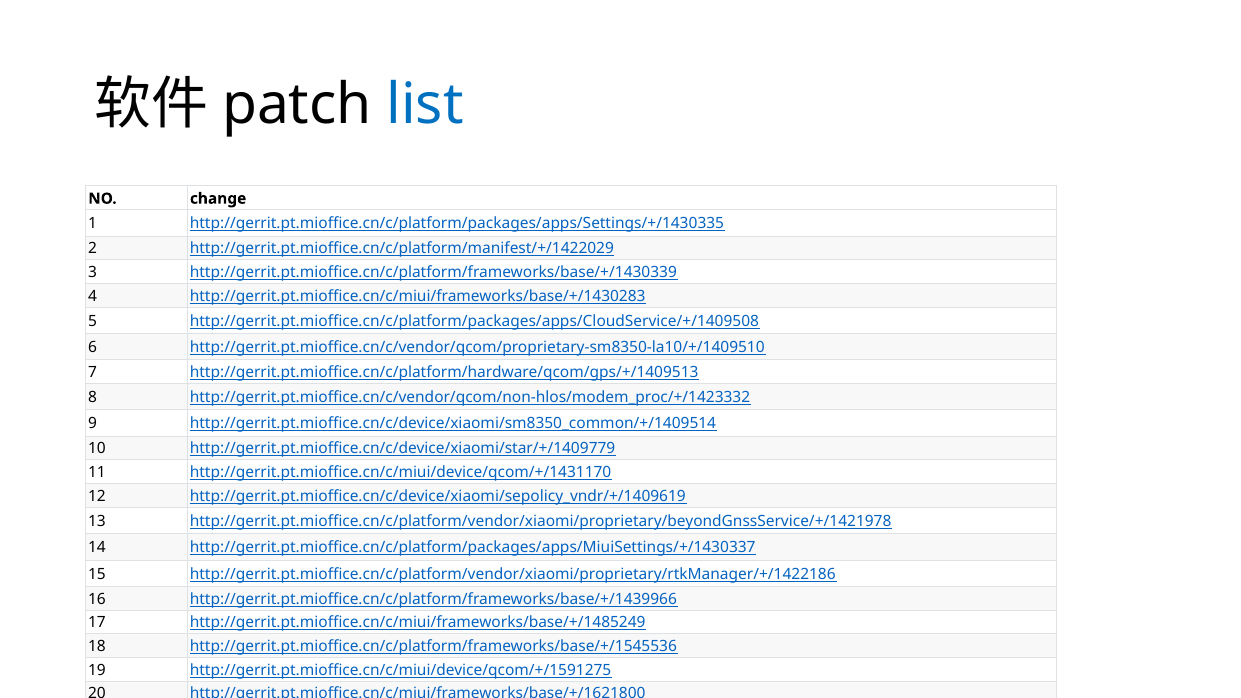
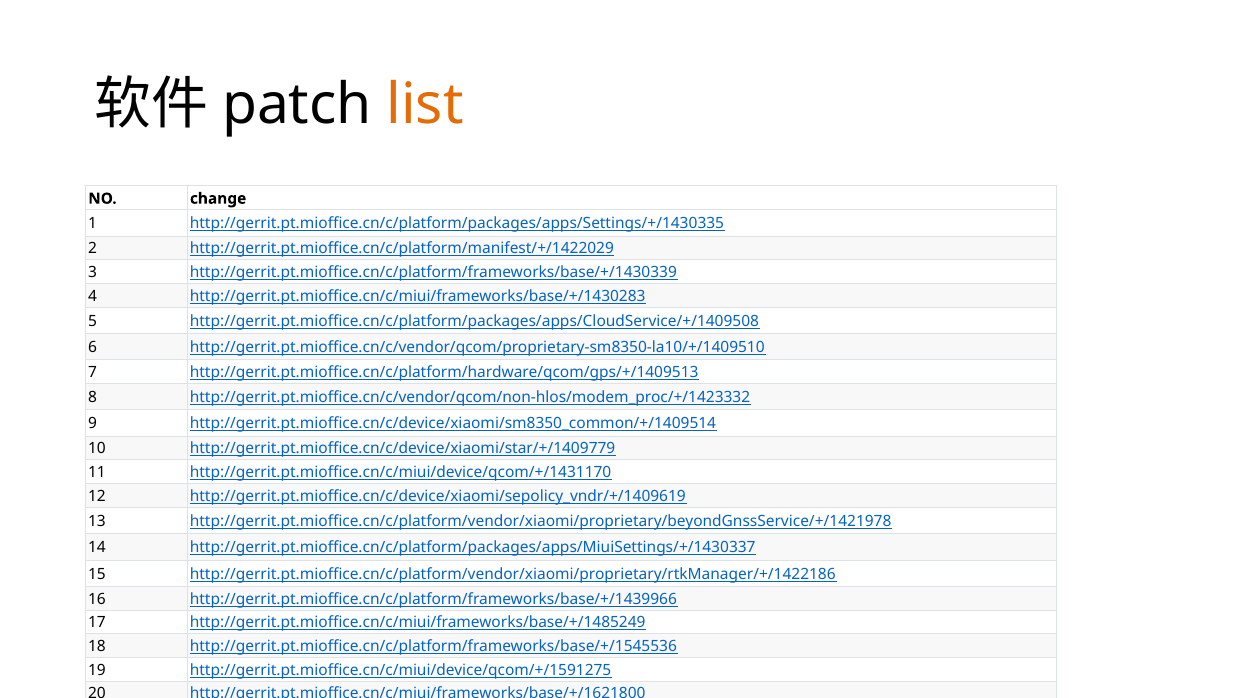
list colour: blue -> orange
